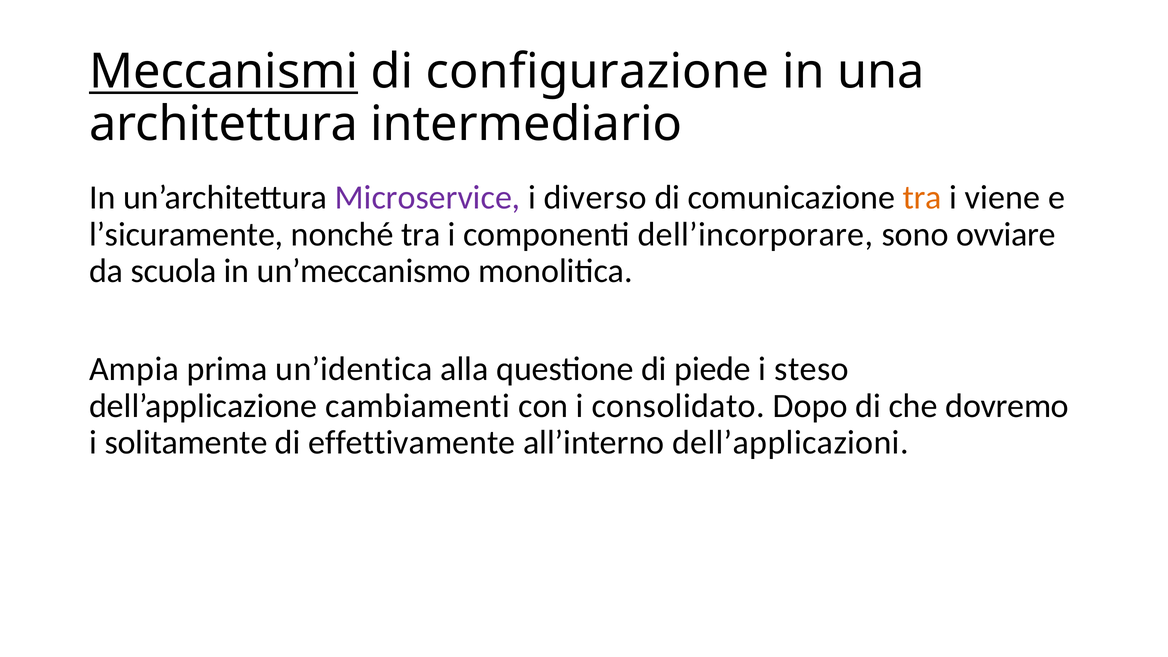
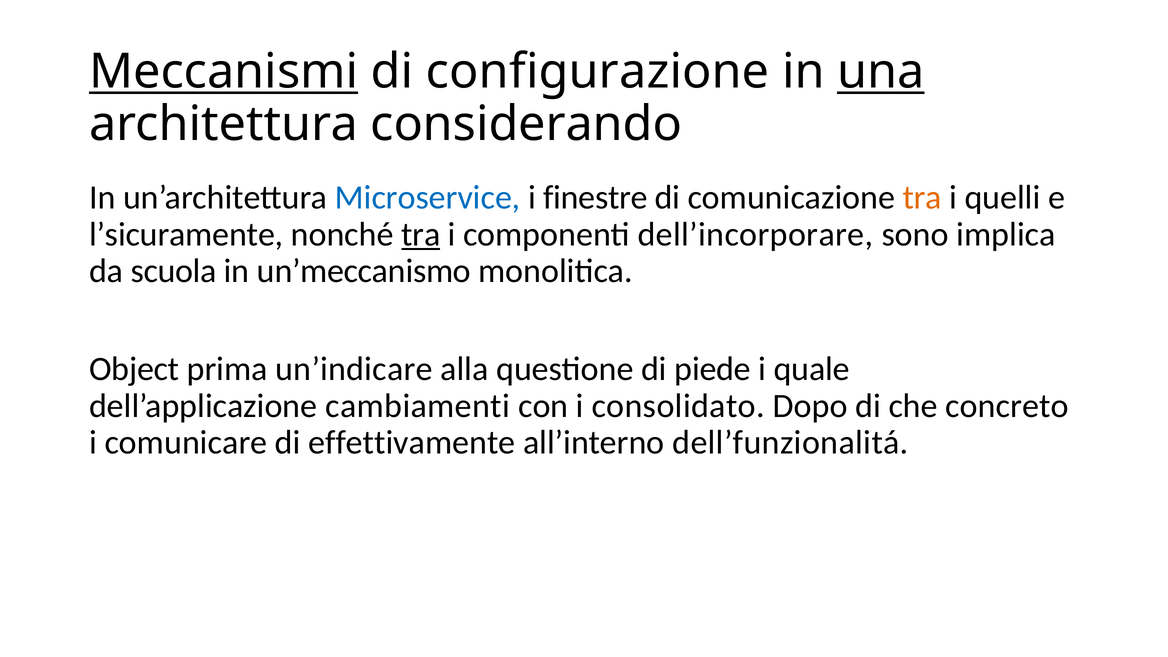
una underline: none -> present
intermediario: intermediario -> considerando
Microservice colour: purple -> blue
diverso: diverso -> finestre
viene: viene -> quelli
tra at (421, 234) underline: none -> present
ovviare: ovviare -> implica
Ampia: Ampia -> Object
un’identica: un’identica -> un’indicare
steso: steso -> quale
dovremo: dovremo -> concreto
solitamente: solitamente -> comunicare
dell’applicazioni: dell’applicazioni -> dell’funzionalitá
